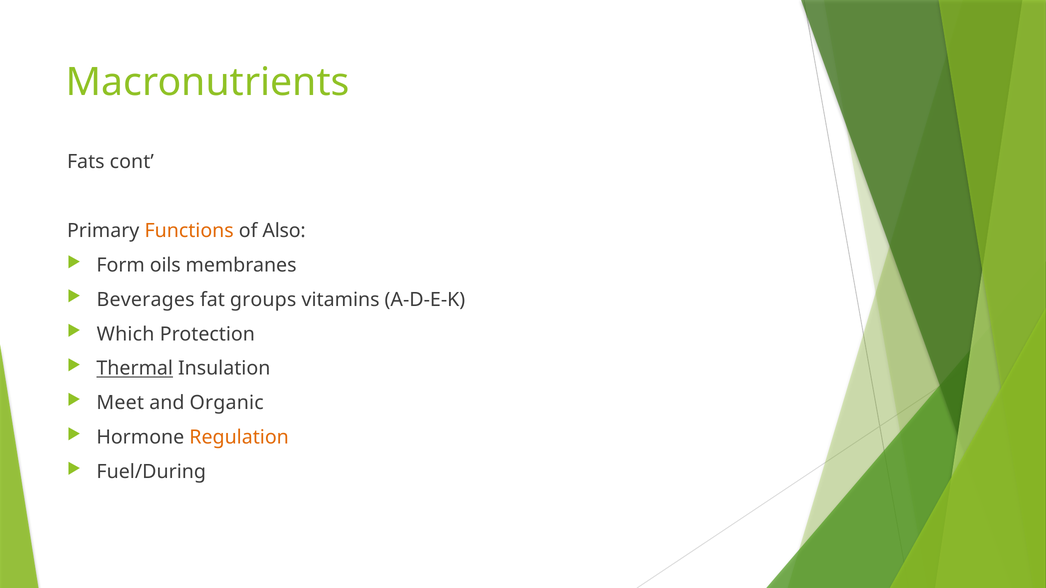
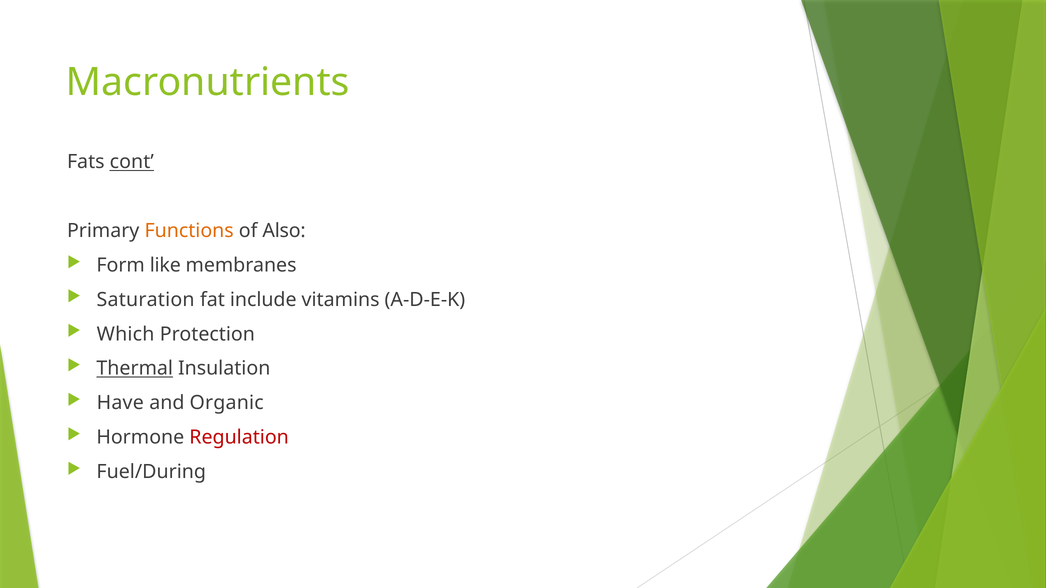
cont underline: none -> present
oils: oils -> like
Beverages: Beverages -> Saturation
groups: groups -> include
Meet: Meet -> Have
Regulation colour: orange -> red
